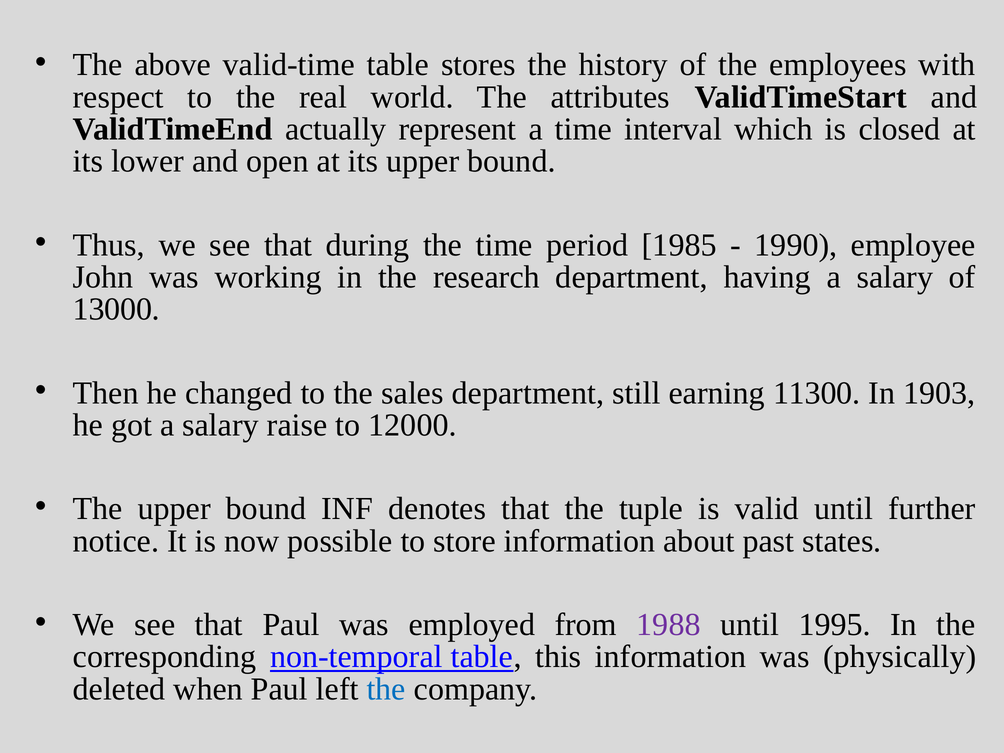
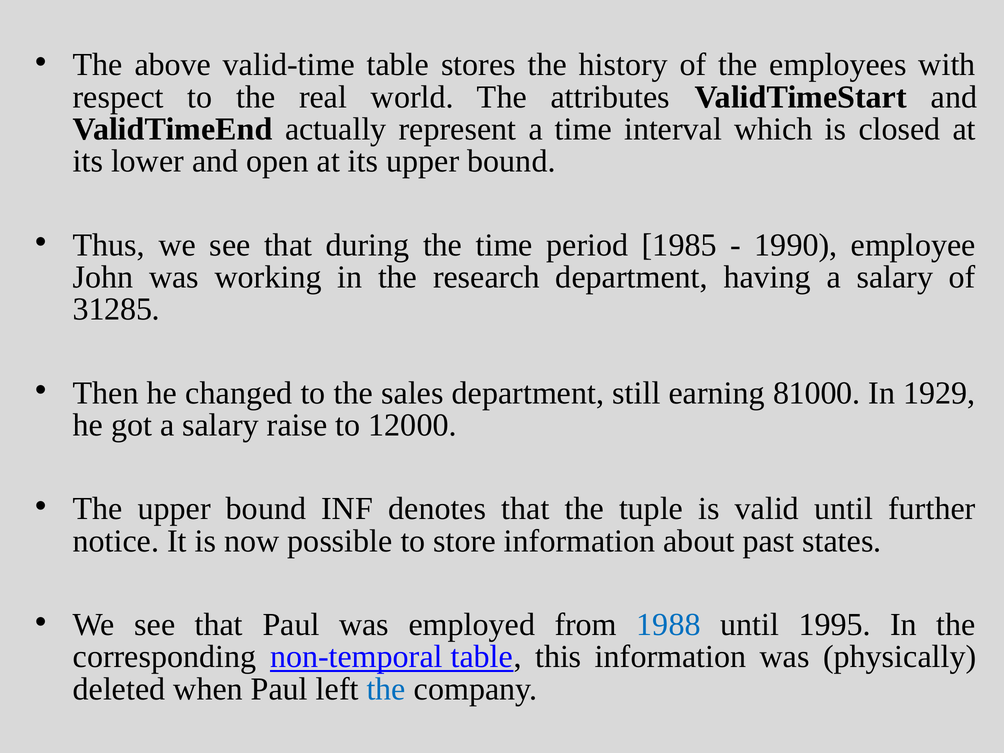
13000: 13000 -> 31285
11300: 11300 -> 81000
1903: 1903 -> 1929
1988 colour: purple -> blue
